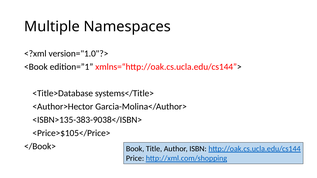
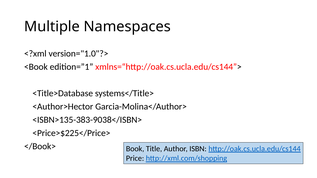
<Price>$105</Price>: <Price>$105</Price> -> <Price>$225</Price>
